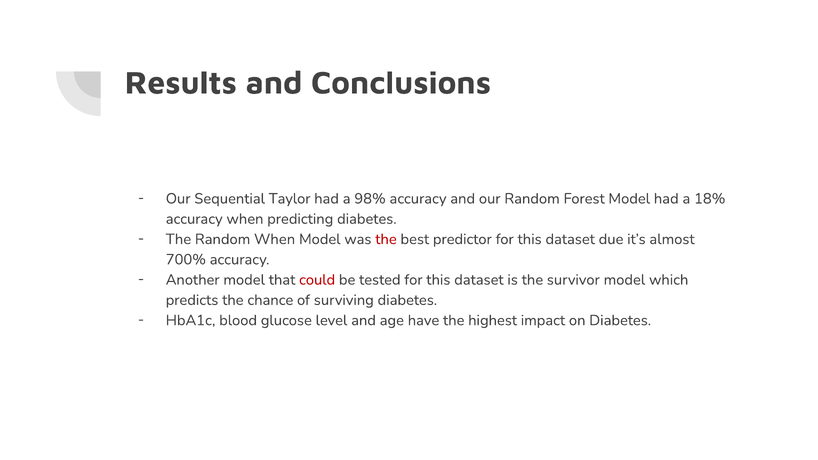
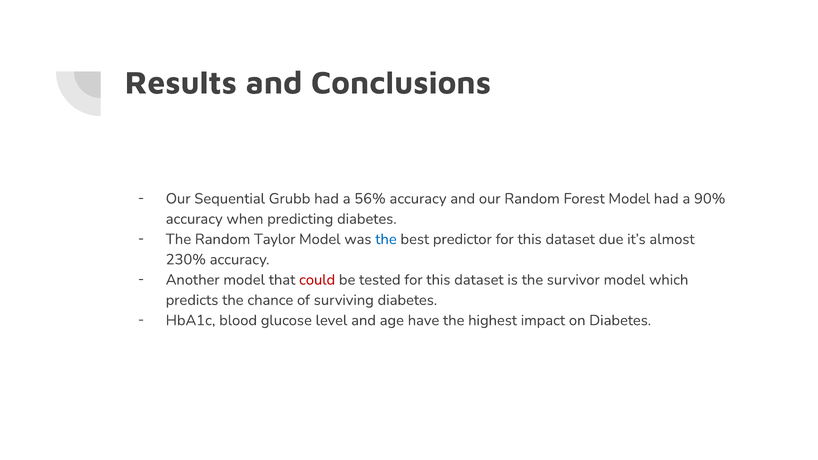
Taylor: Taylor -> Grubb
98%: 98% -> 56%
18%: 18% -> 90%
Random When: When -> Taylor
the at (386, 239) colour: red -> blue
700%: 700% -> 230%
